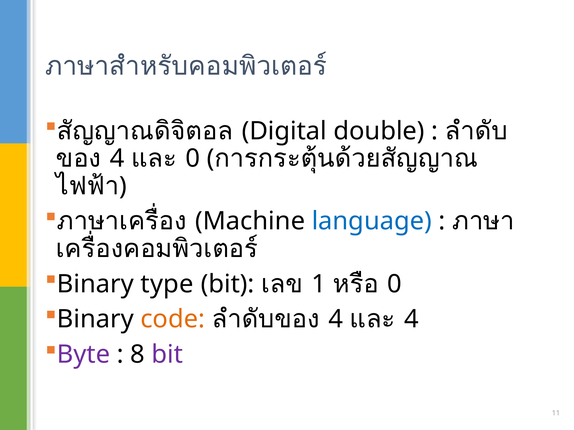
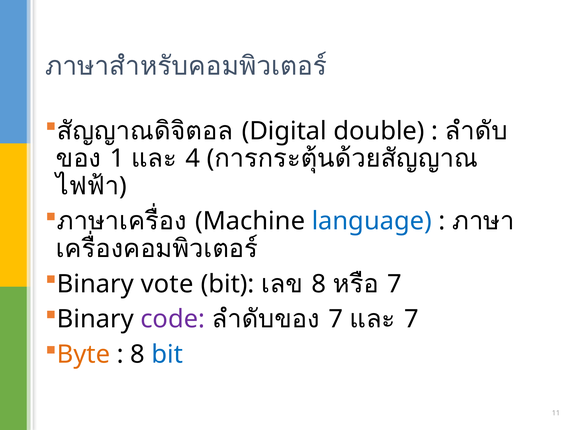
4 at (117, 159): 4 -> 1
0 at (193, 159): 0 -> 4
type: type -> vote
1 at (319, 284): 1 -> 8
0 at (395, 284): 0 -> 7
code colour: orange -> purple
4 at (336, 320): 4 -> 7
4 at (411, 320): 4 -> 7
Byte colour: purple -> orange
bit at (167, 355) colour: purple -> blue
